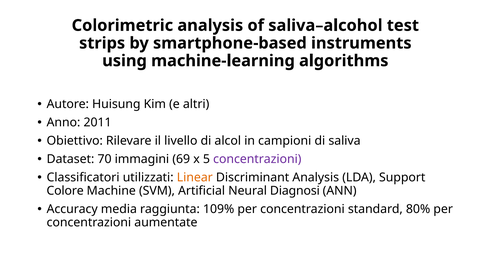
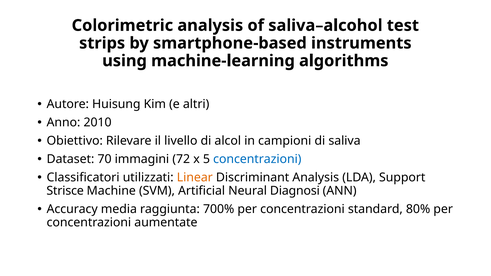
2011: 2011 -> 2010
69: 69 -> 72
concentrazioni at (257, 159) colour: purple -> blue
Colore: Colore -> Strisce
109%: 109% -> 700%
